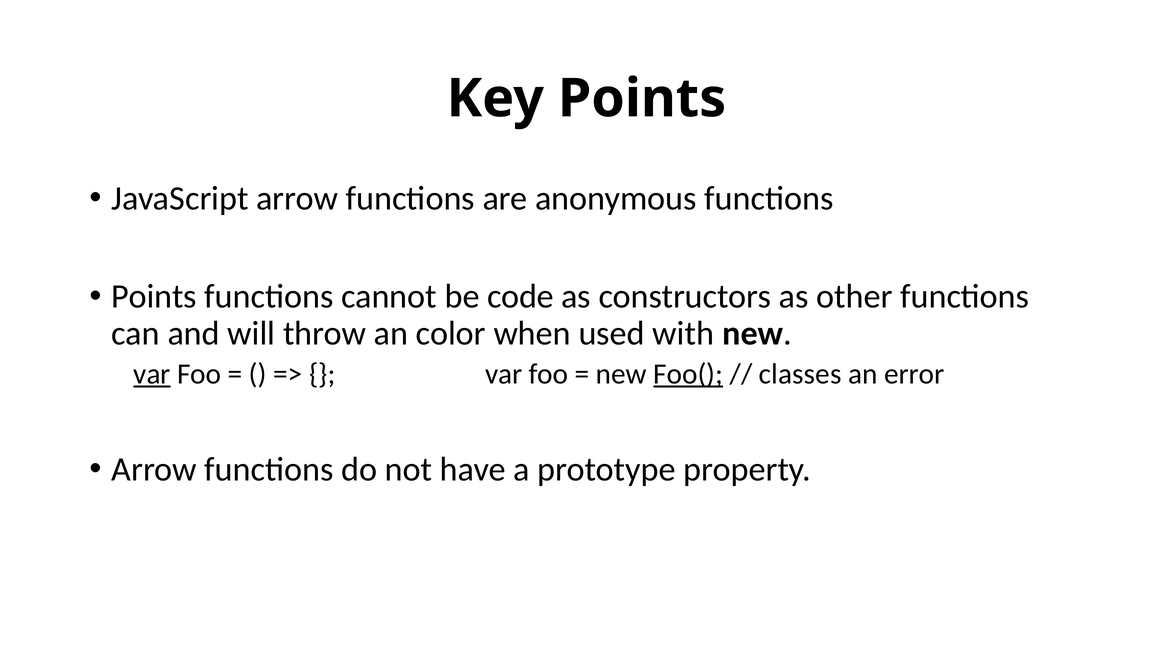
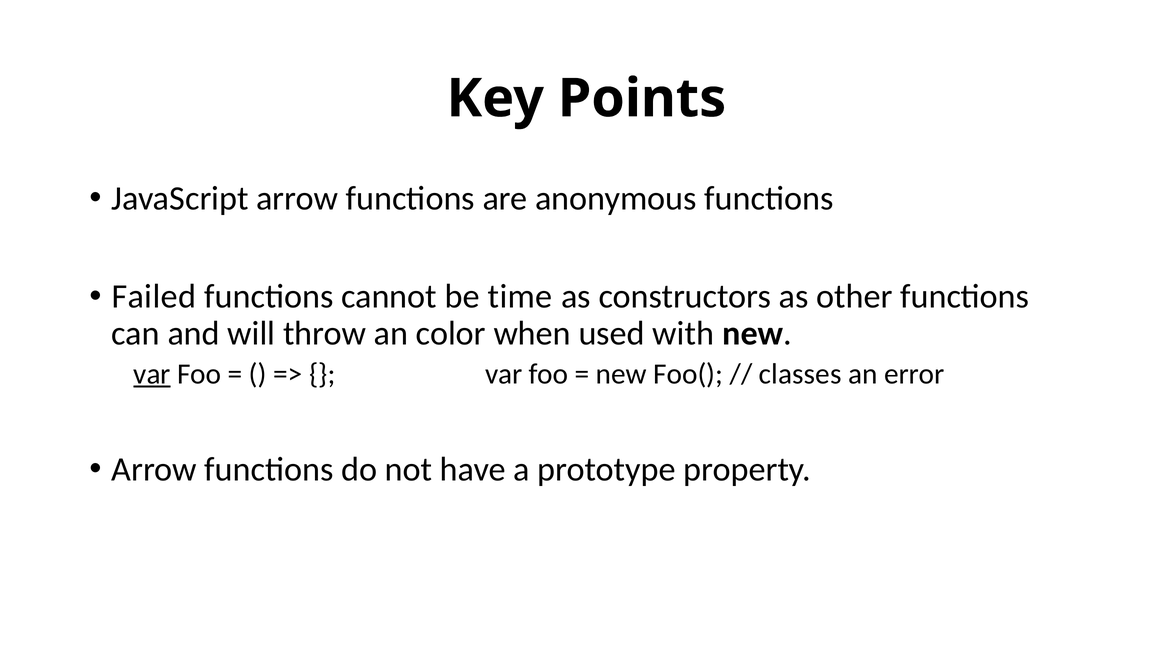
Points at (154, 296): Points -> Failed
code: code -> time
Foo( underline: present -> none
